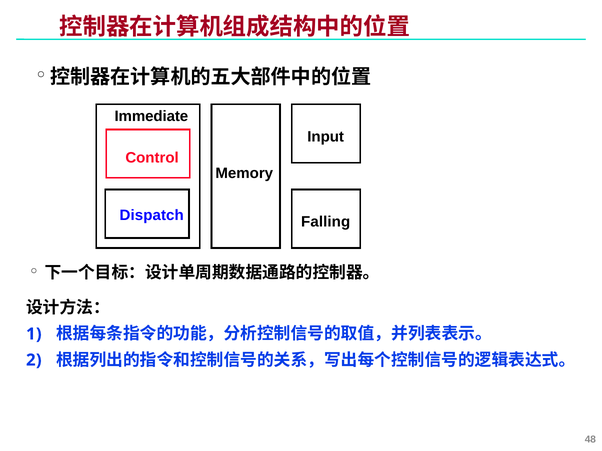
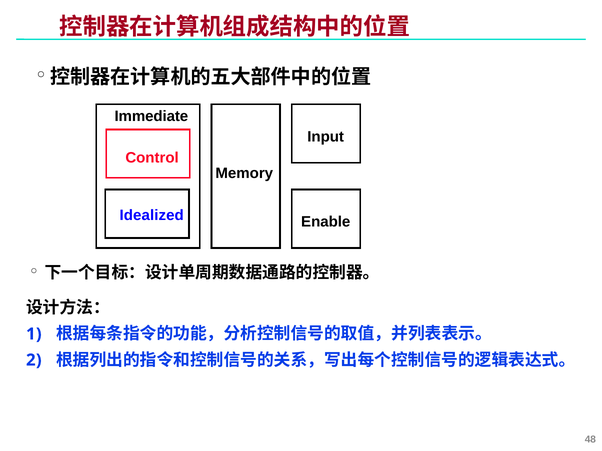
Dispatch: Dispatch -> Idealized
Falling: Falling -> Enable
